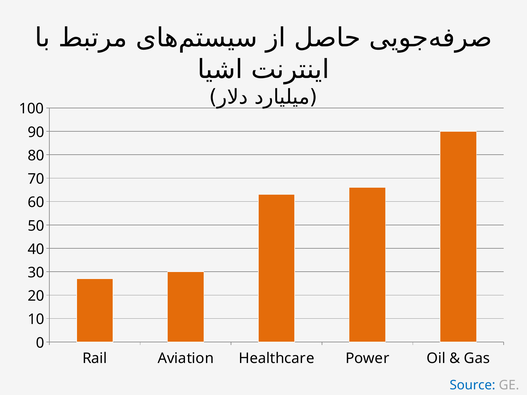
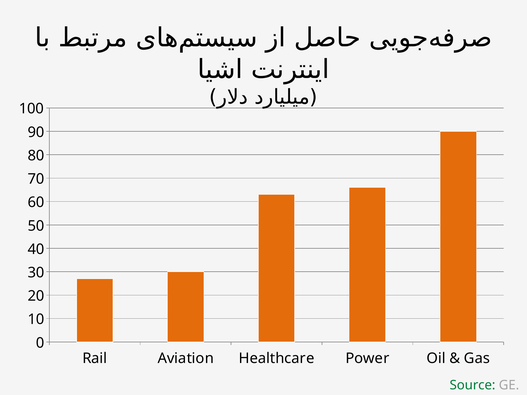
Source colour: blue -> green
